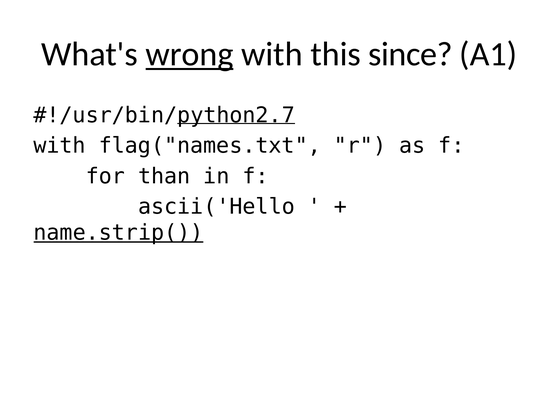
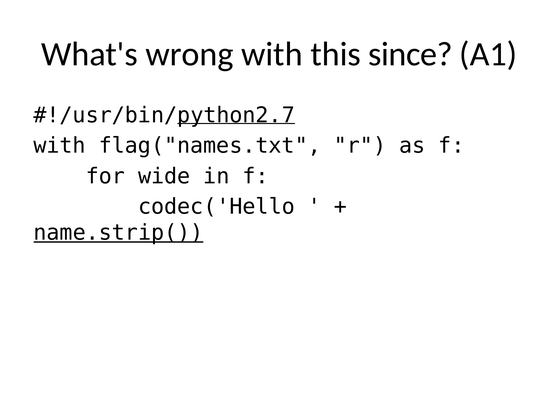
wrong underline: present -> none
than: than -> wide
ascii('Hello: ascii('Hello -> codec('Hello
